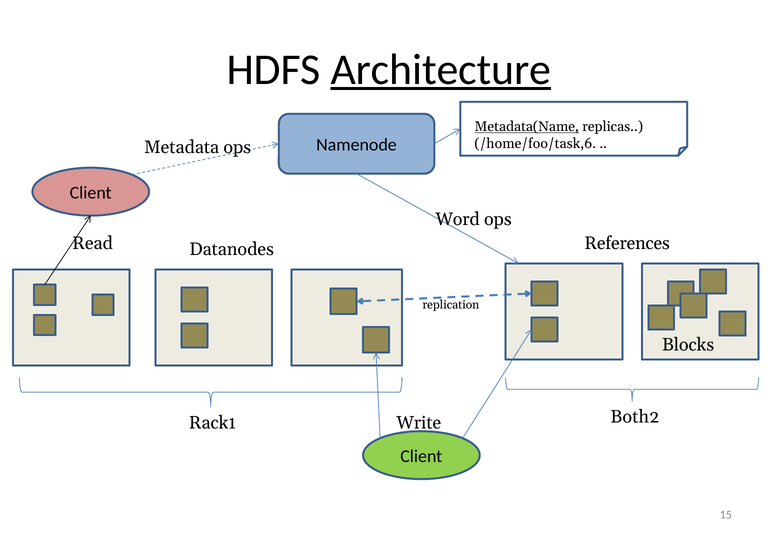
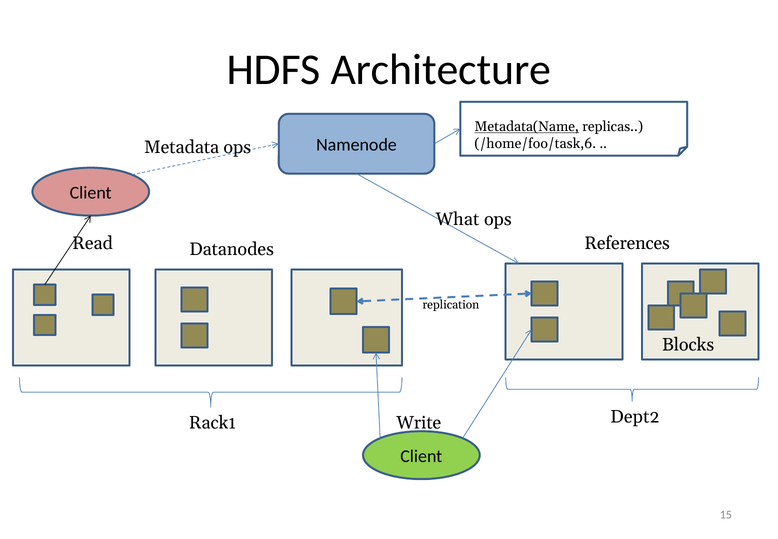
Architecture underline: present -> none
Word: Word -> What
Both2: Both2 -> Dept2
